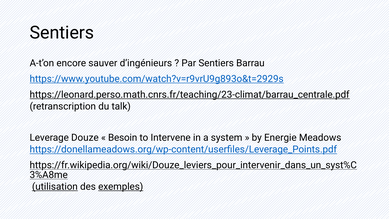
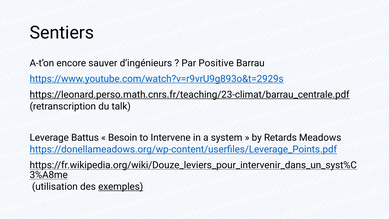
Par Sentiers: Sentiers -> Positive
Douze: Douze -> Battus
Energie: Energie -> Retards
utilisation underline: present -> none
